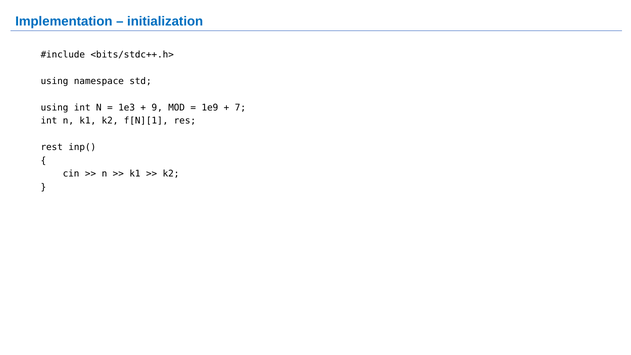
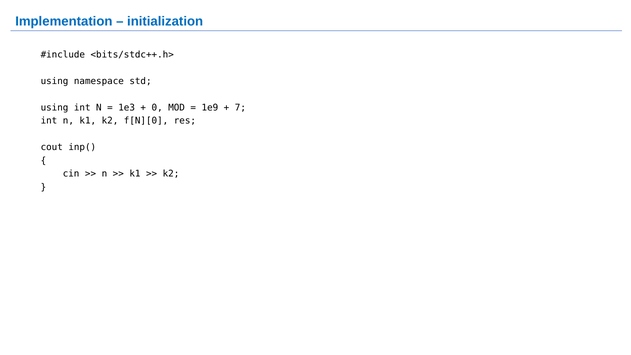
9: 9 -> 0
f[N][1: f[N][1 -> f[N][0
rest: rest -> cout
